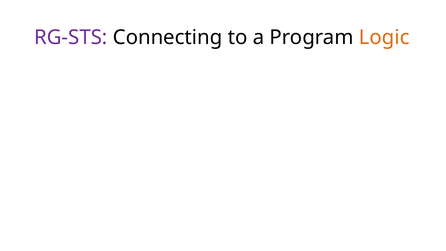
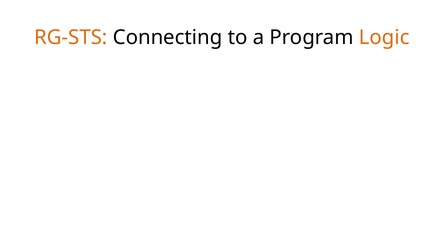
RG-STS colour: purple -> orange
